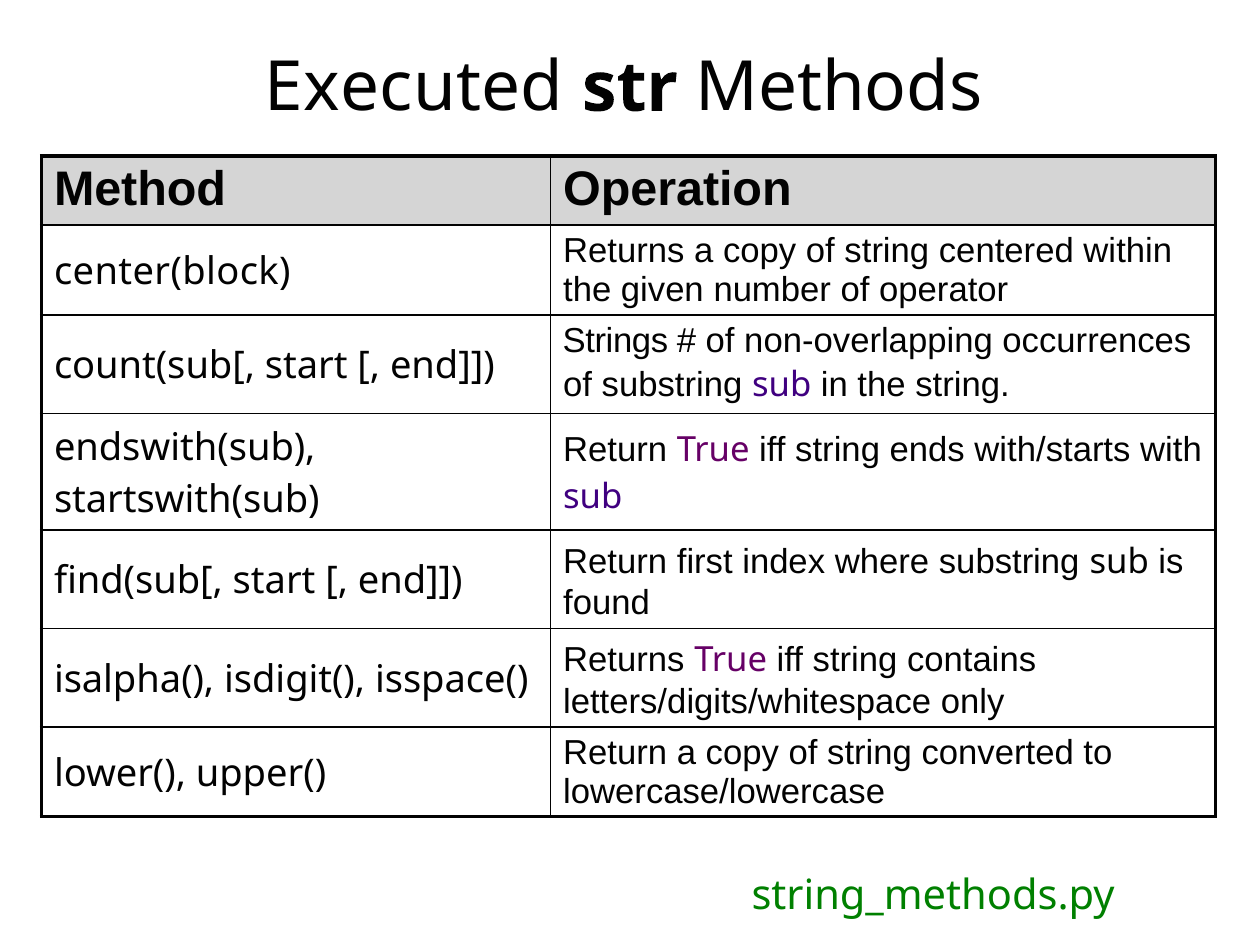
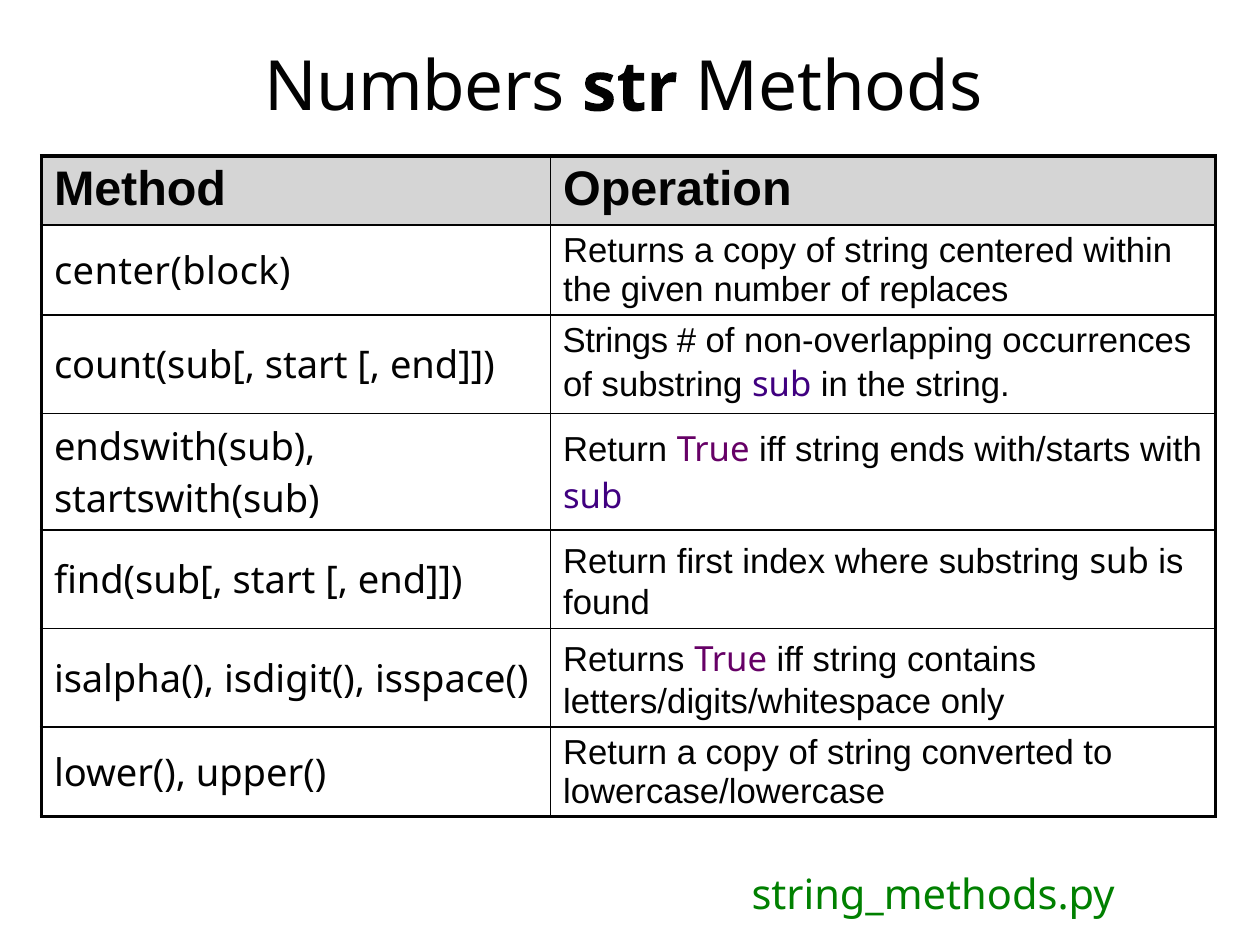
Executed: Executed -> Numbers
operator: operator -> replaces
